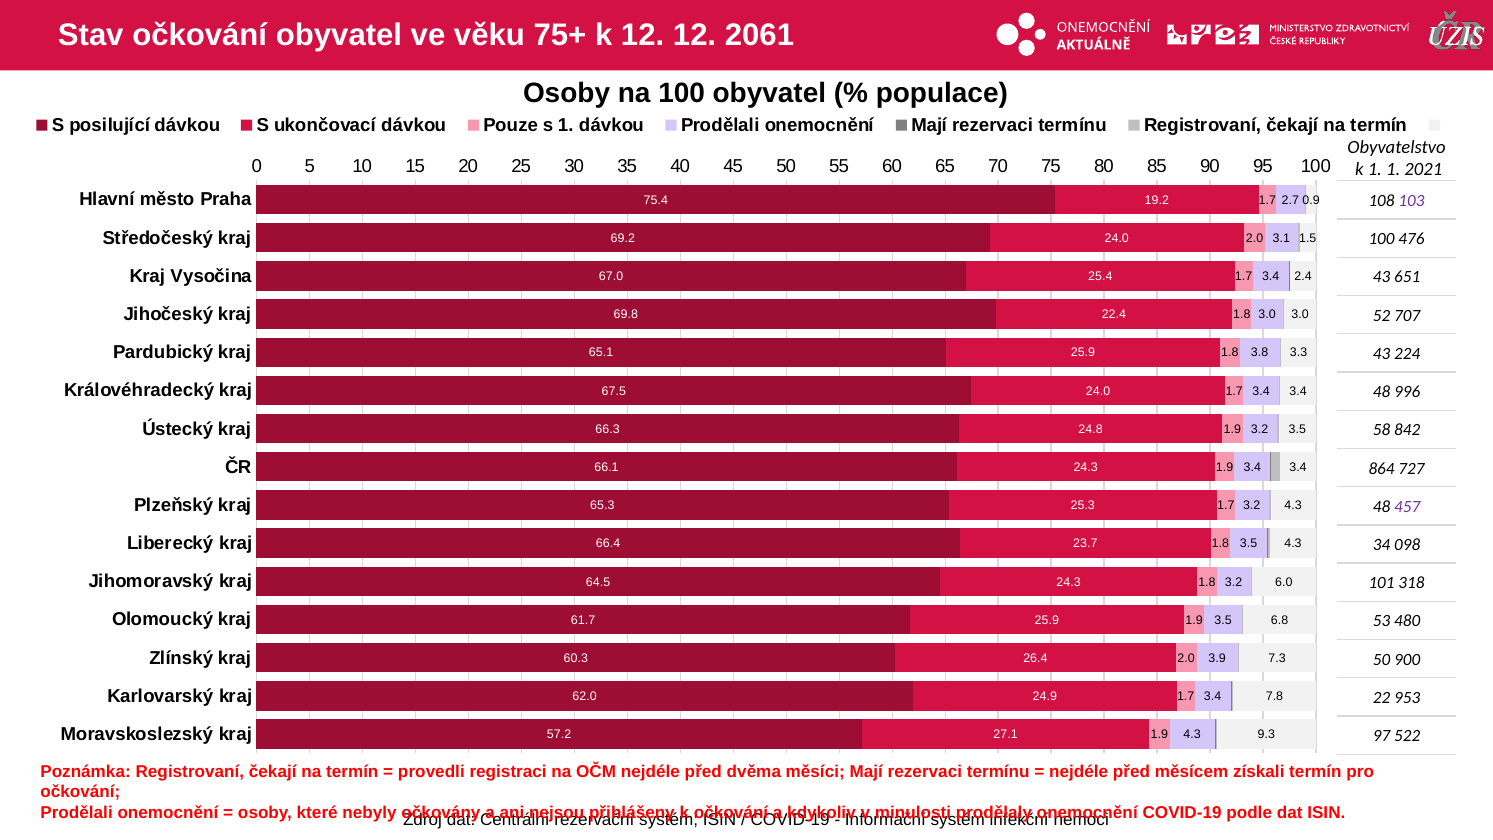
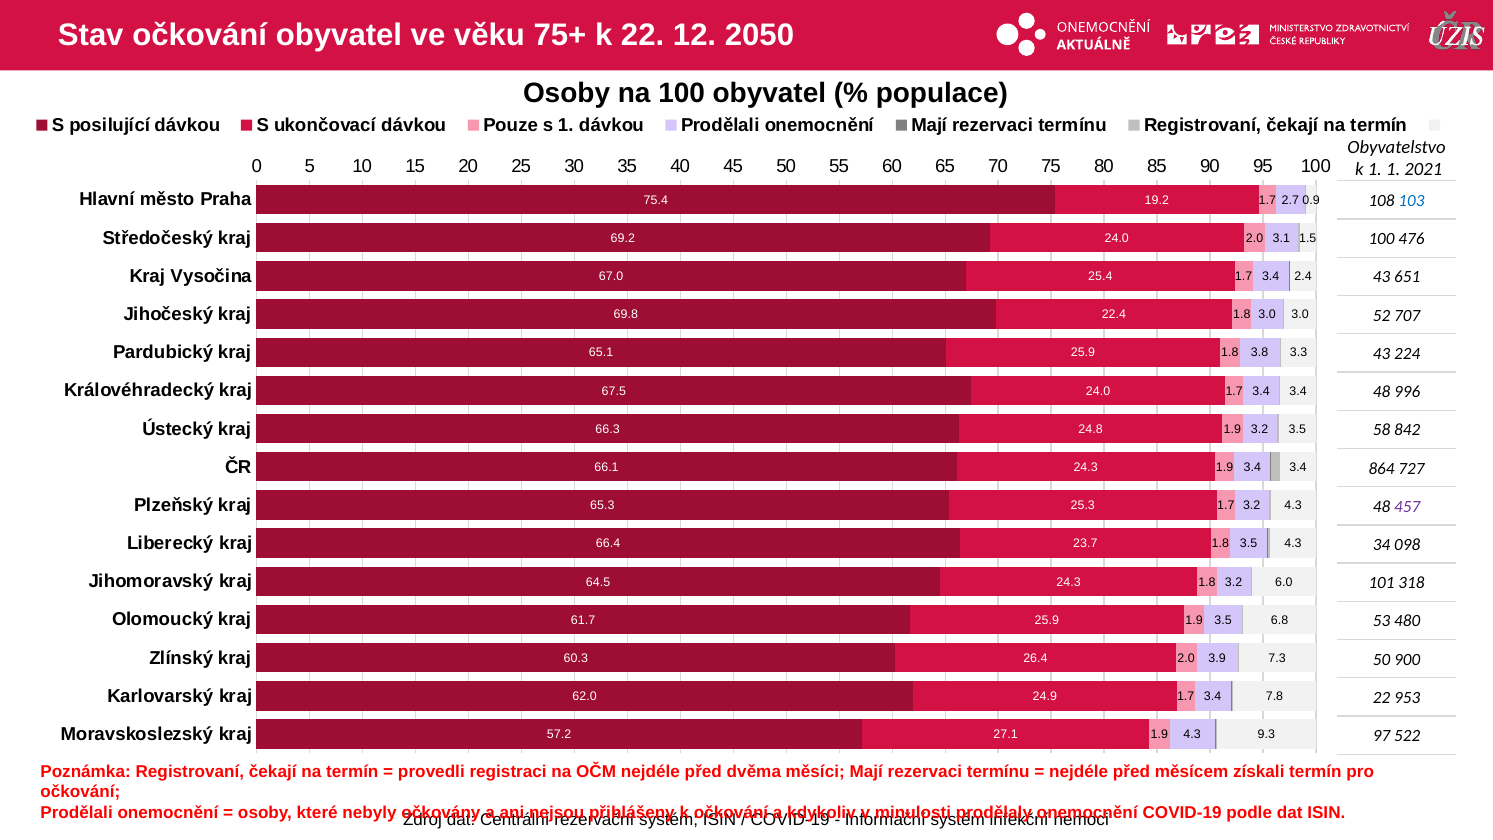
k 12: 12 -> 22
2061: 2061 -> 2050
103 colour: purple -> blue
